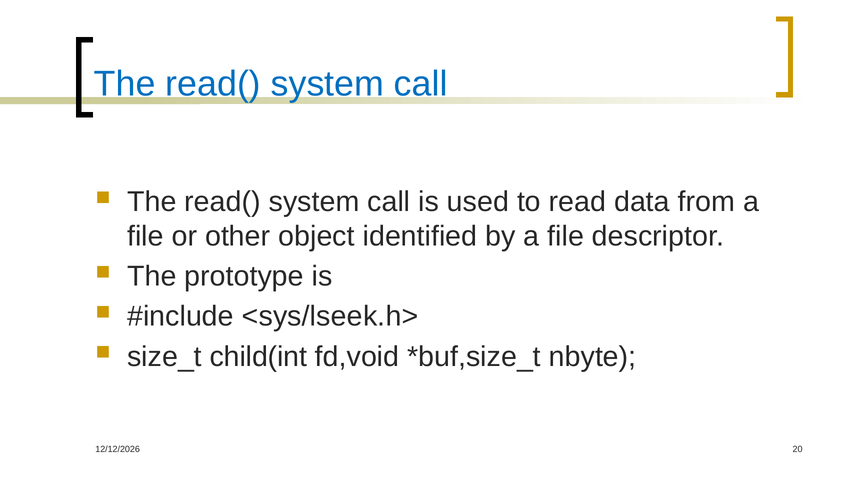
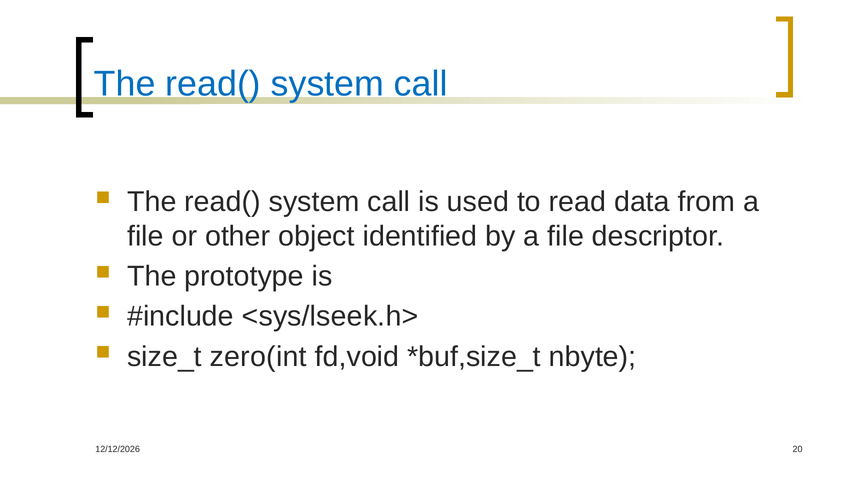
child(int: child(int -> zero(int
